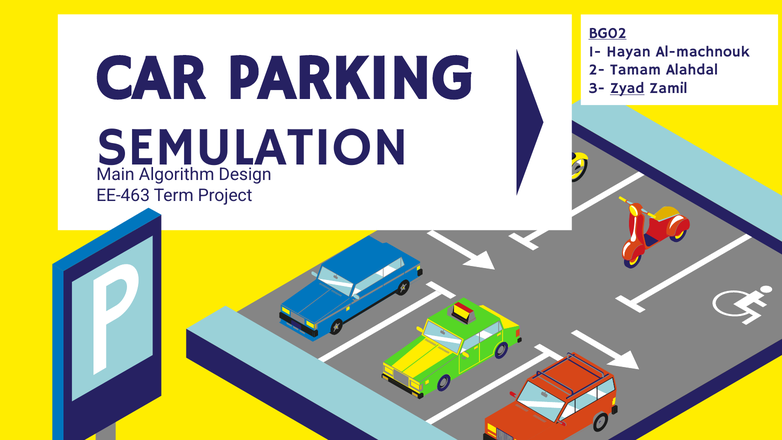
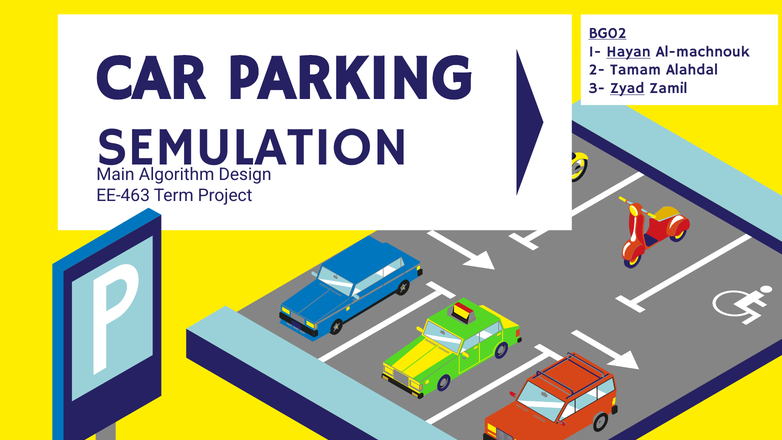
Hayan underline: none -> present
